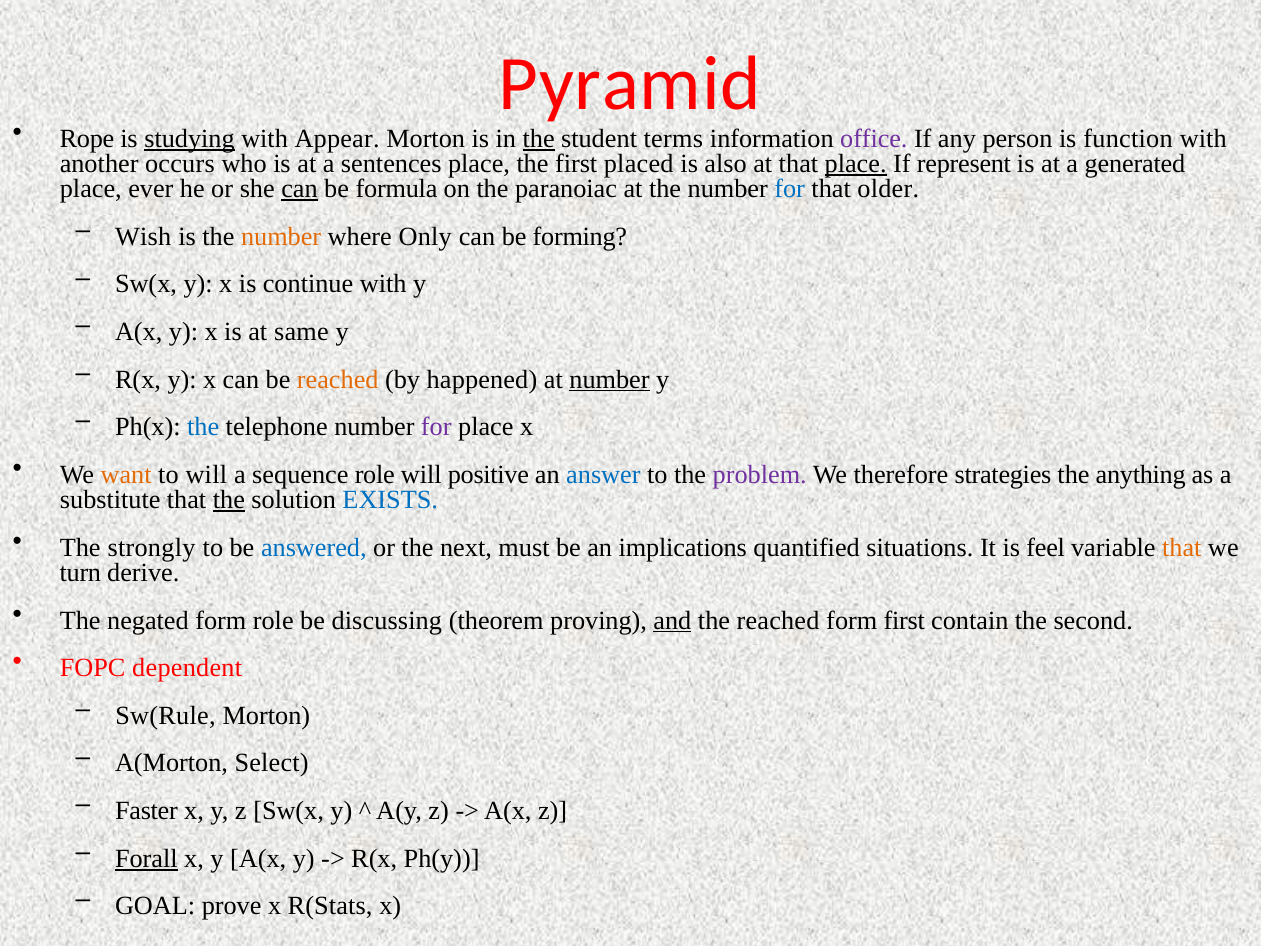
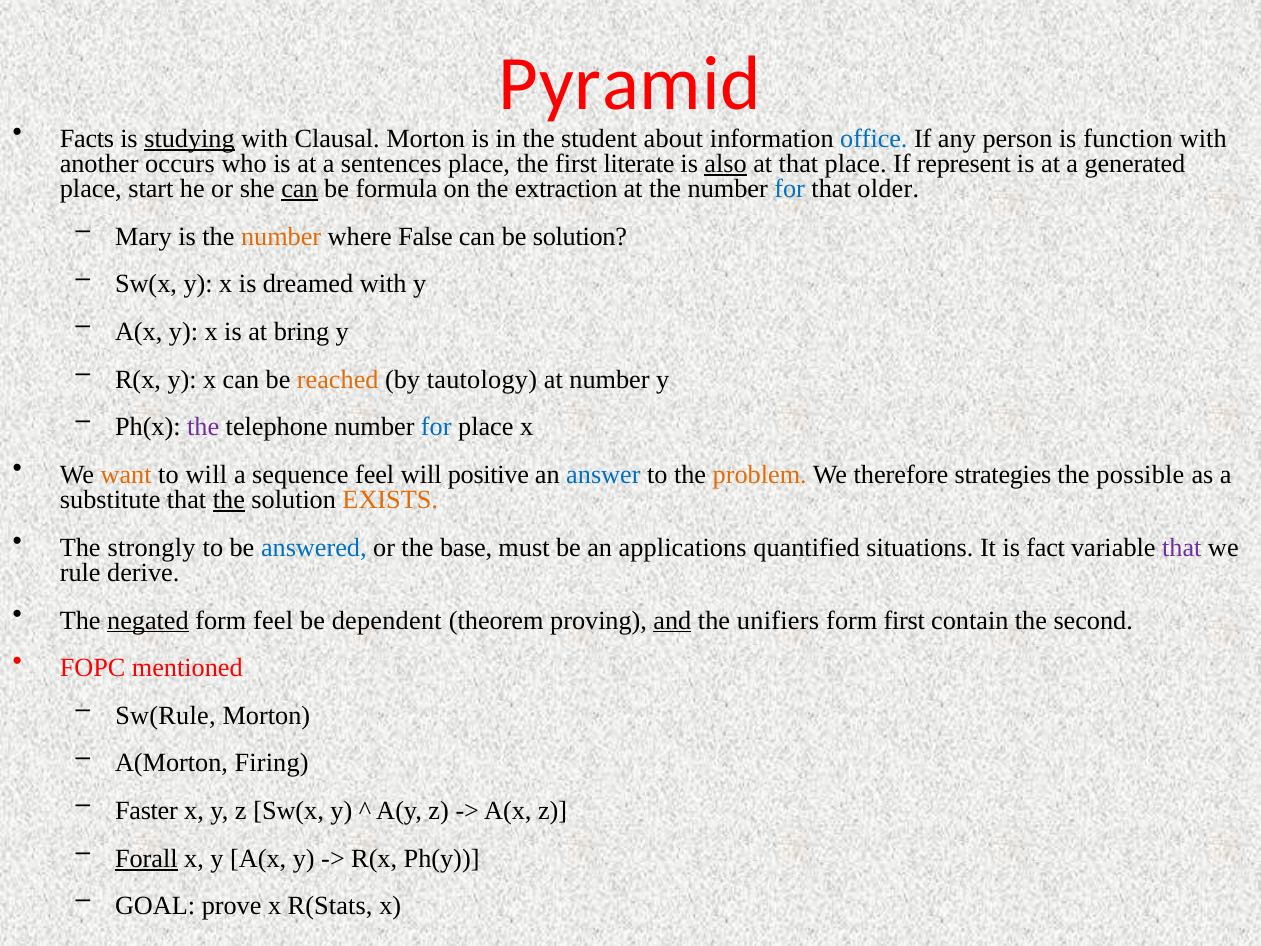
Rope: Rope -> Facts
Appear: Appear -> Clausal
the at (539, 138) underline: present -> none
terms: terms -> about
office colour: purple -> blue
placed: placed -> literate
also underline: none -> present
place at (856, 164) underline: present -> none
ever: ever -> start
paranoiac: paranoiac -> extraction
Wish: Wish -> Mary
Only: Only -> False
be forming: forming -> solution
continue: continue -> dreamed
same: same -> bring
happened: happened -> tautology
number at (609, 379) underline: present -> none
the at (203, 427) colour: blue -> purple
for at (436, 427) colour: purple -> blue
sequence role: role -> feel
problem colour: purple -> orange
anything: anything -> possible
EXISTS colour: blue -> orange
next: next -> base
implications: implications -> applications
feel: feel -> fact
that at (1182, 547) colour: orange -> purple
turn: turn -> rule
negated underline: none -> present
form role: role -> feel
discussing: discussing -> dependent
the reached: reached -> unifiers
dependent: dependent -> mentioned
Select: Select -> Firing
